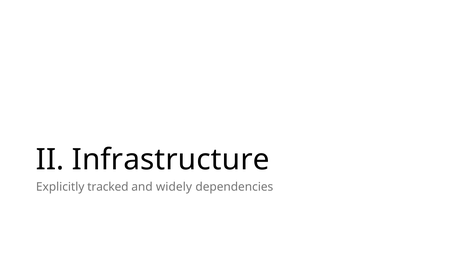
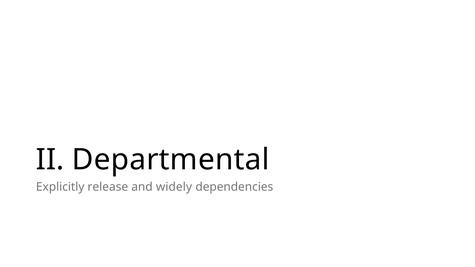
Infrastructure: Infrastructure -> Departmental
tracked: tracked -> release
